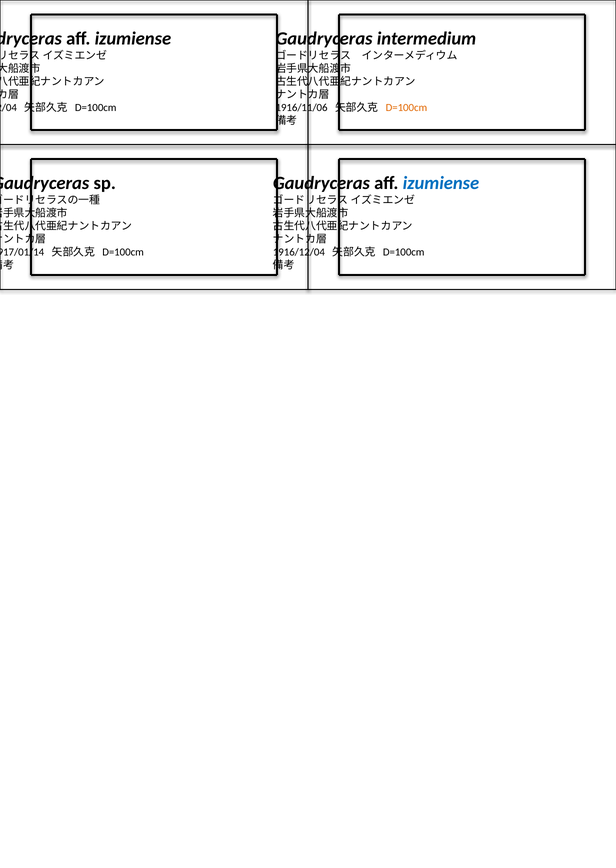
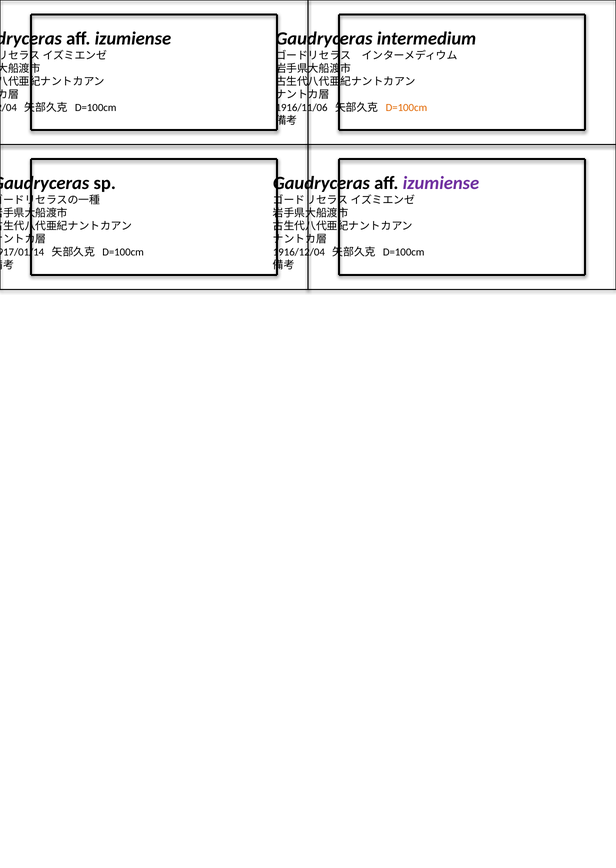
izumiense at (441, 183) colour: blue -> purple
